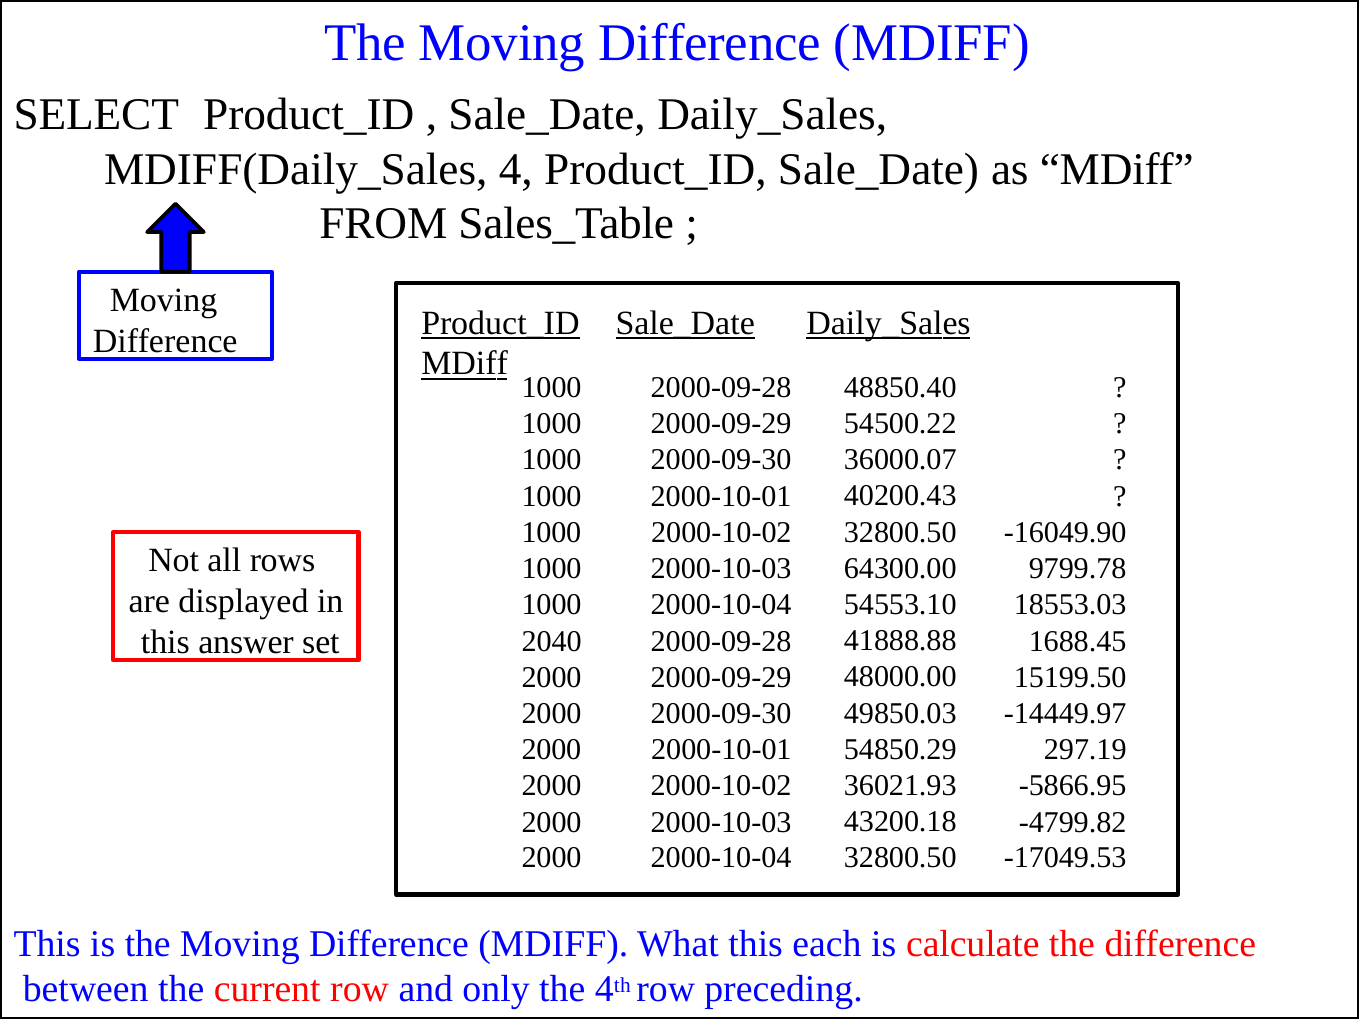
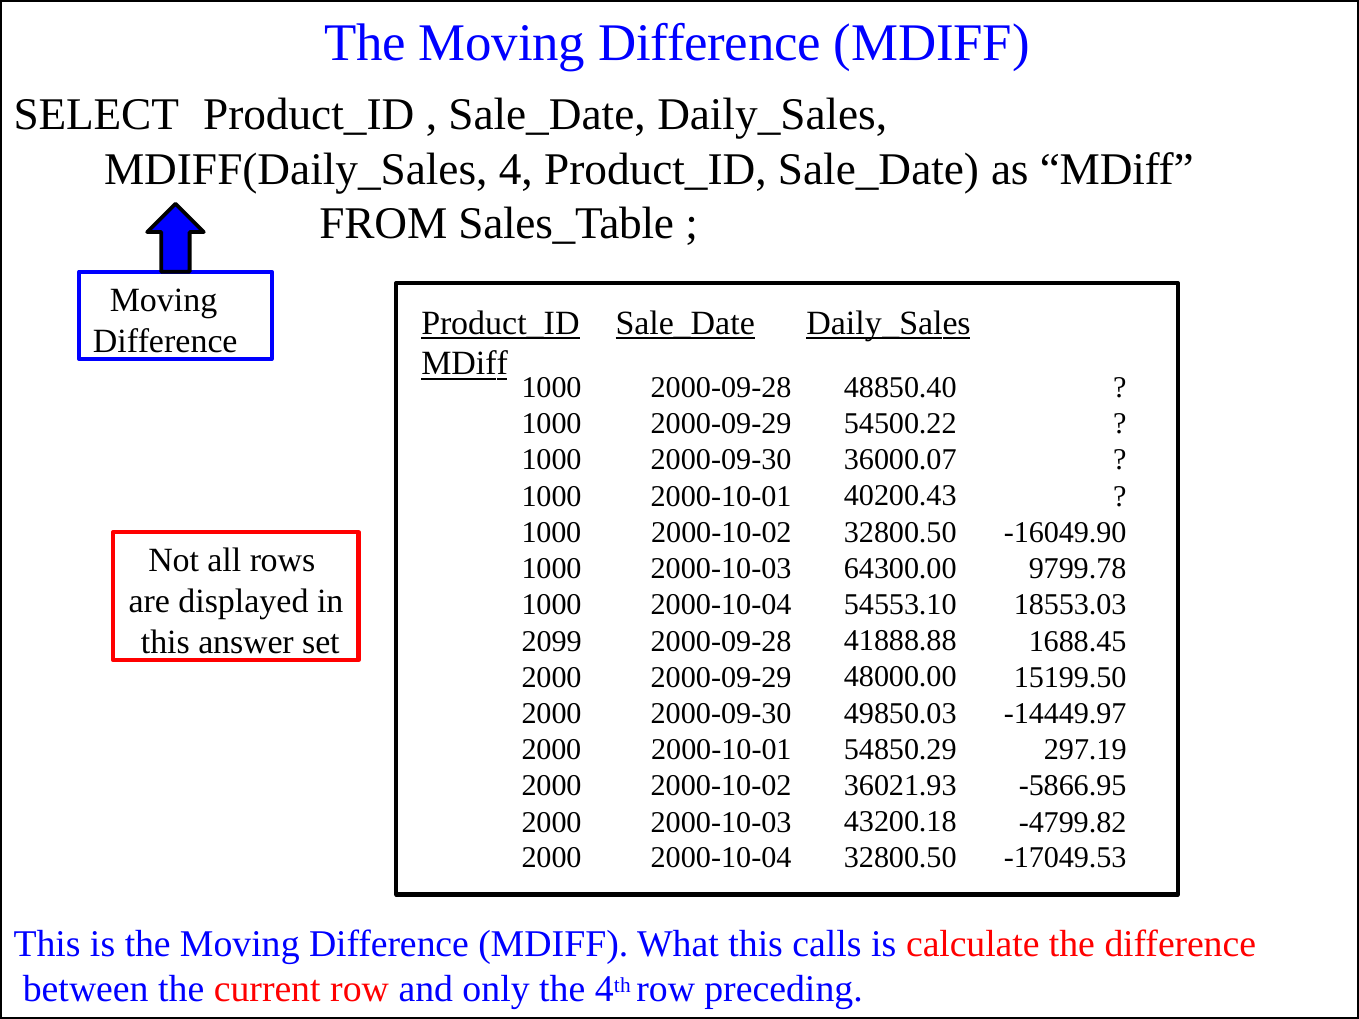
2040: 2040 -> 2099
each: each -> calls
